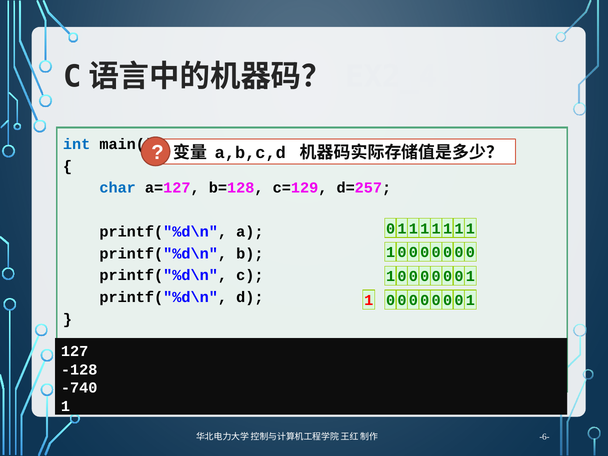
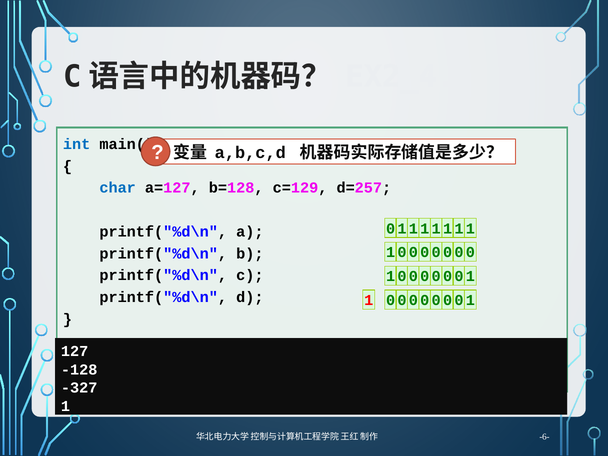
-740: -740 -> -327
